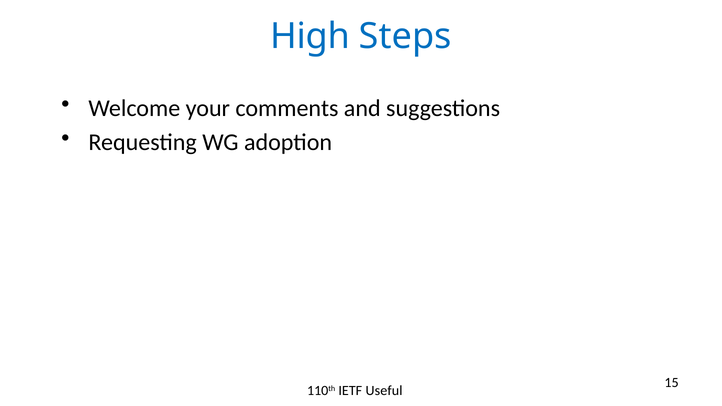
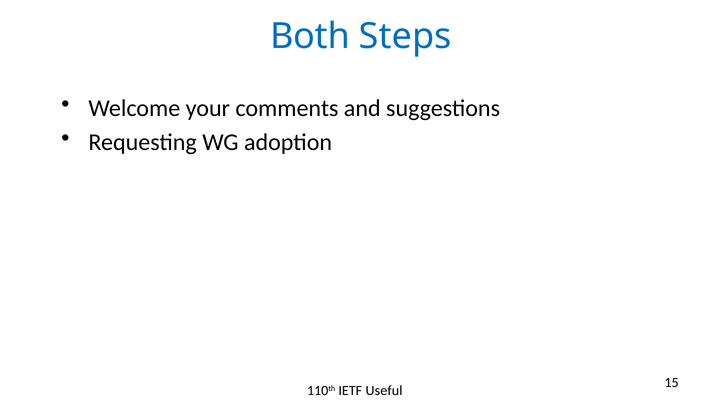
High: High -> Both
